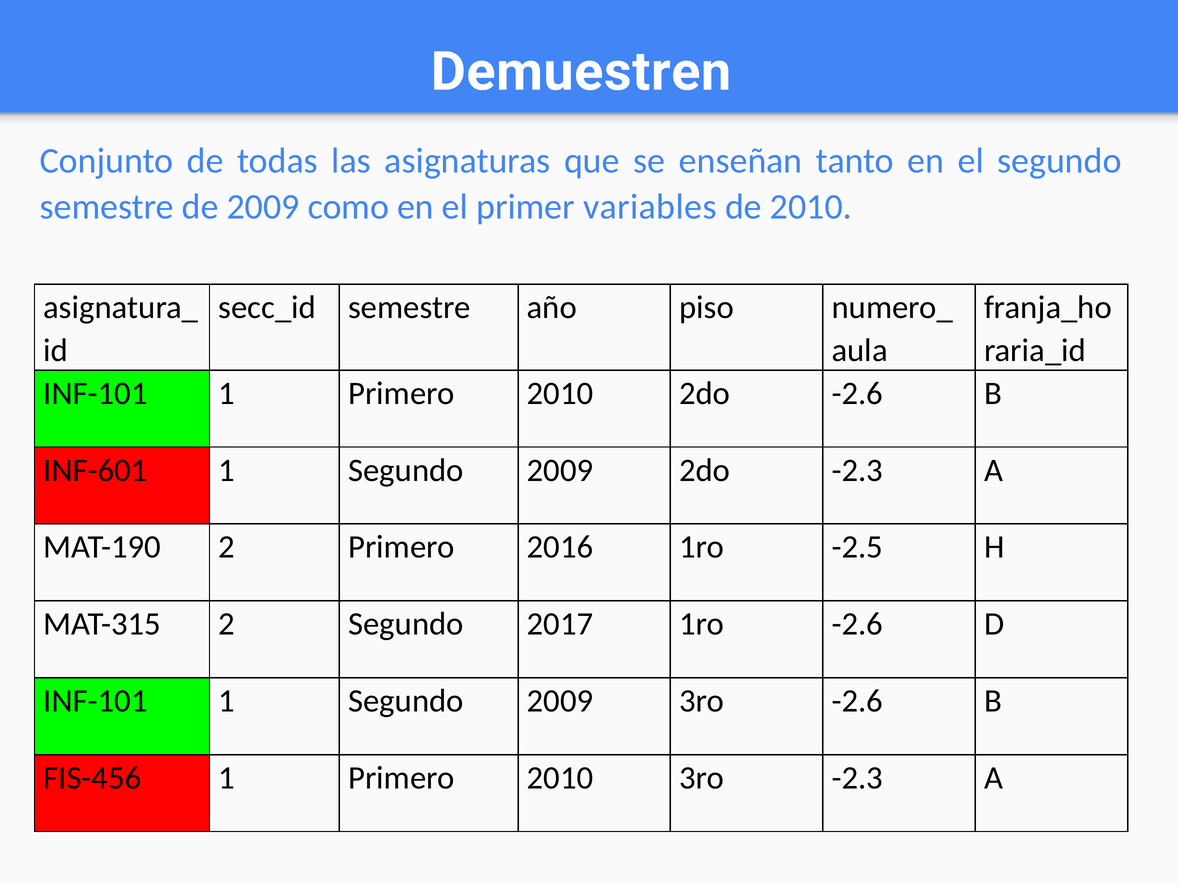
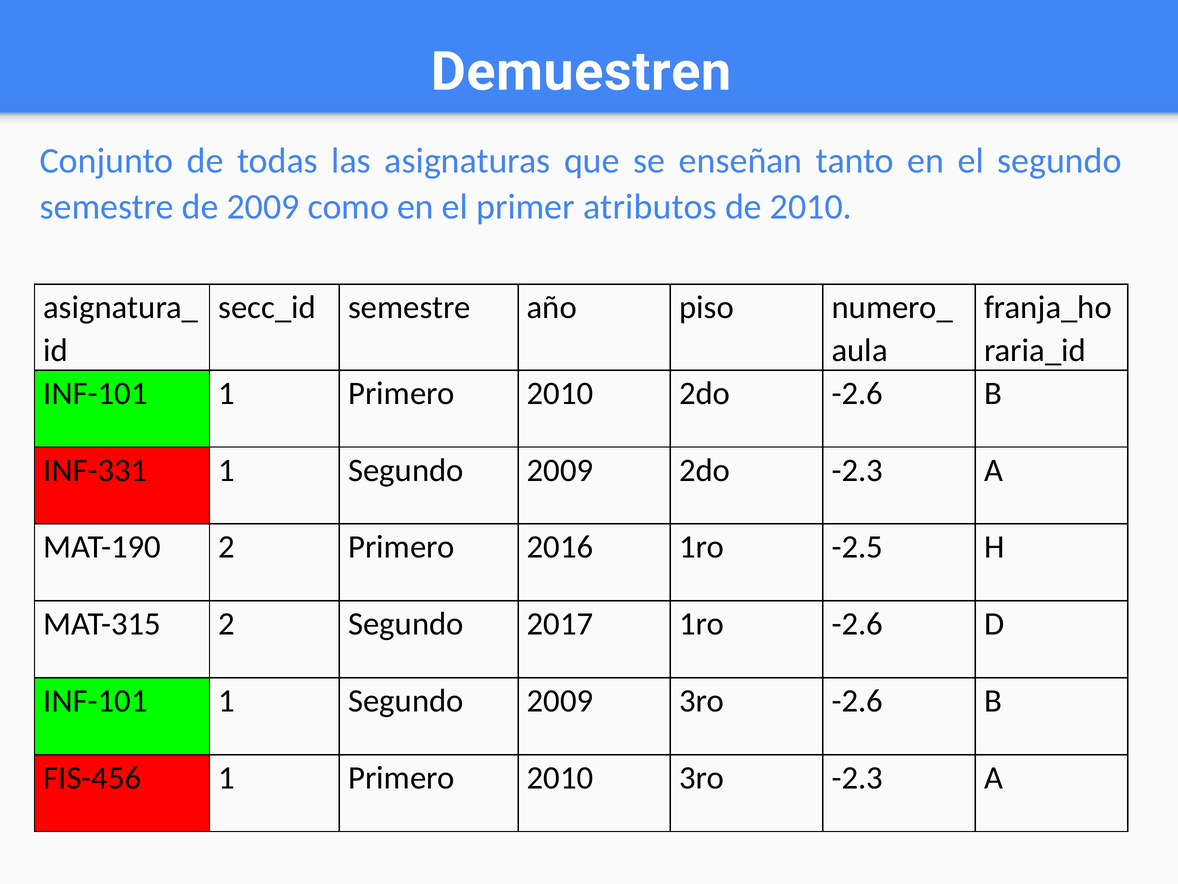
variables: variables -> atributos
INF-601: INF-601 -> INF-331
